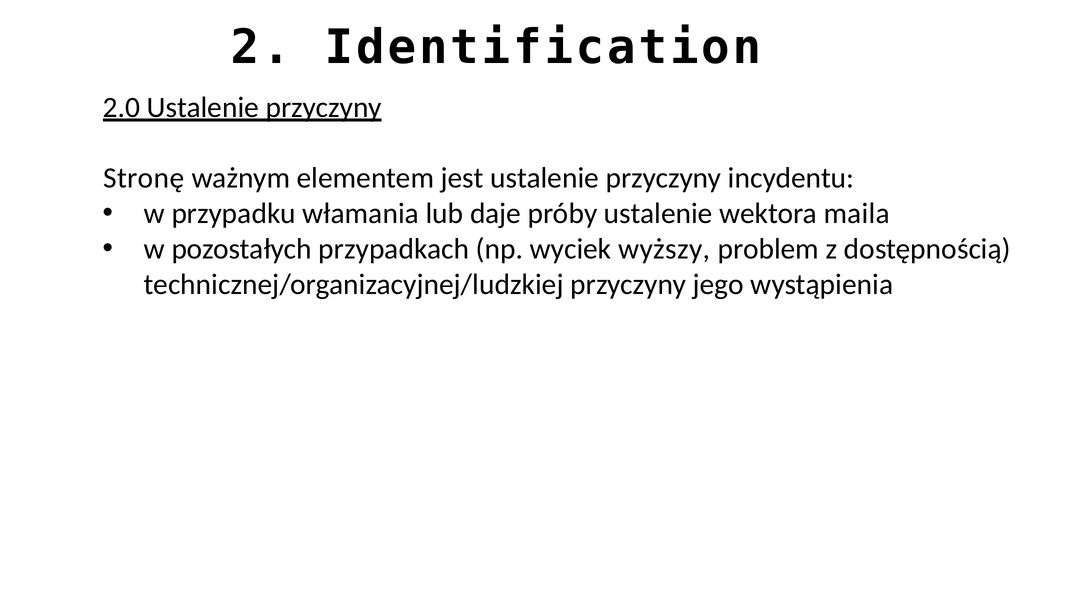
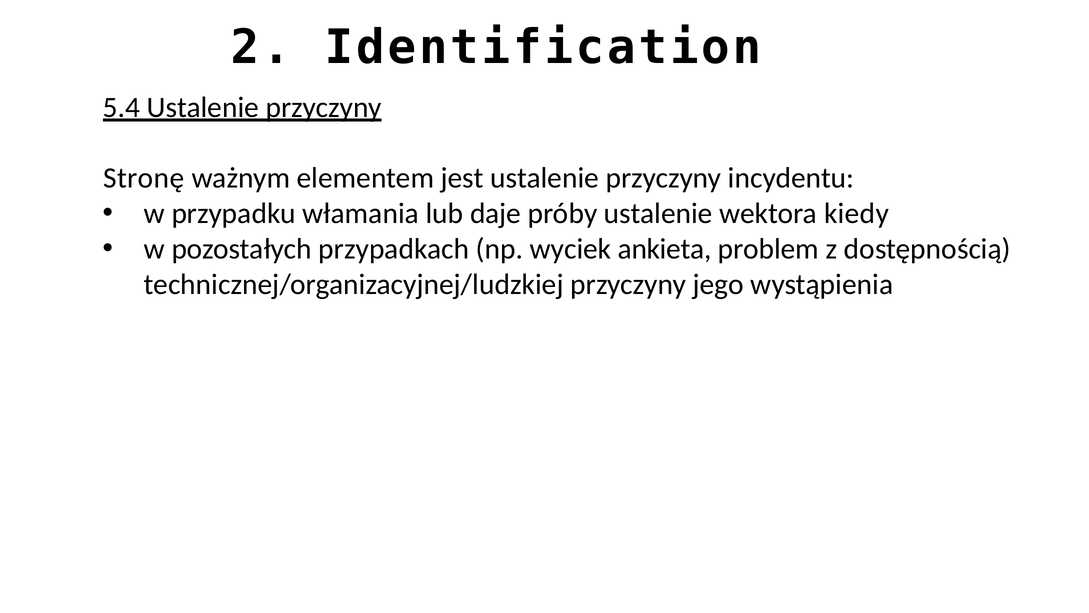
2.0: 2.0 -> 5.4
maila: maila -> kiedy
wyższy: wyższy -> ankieta
